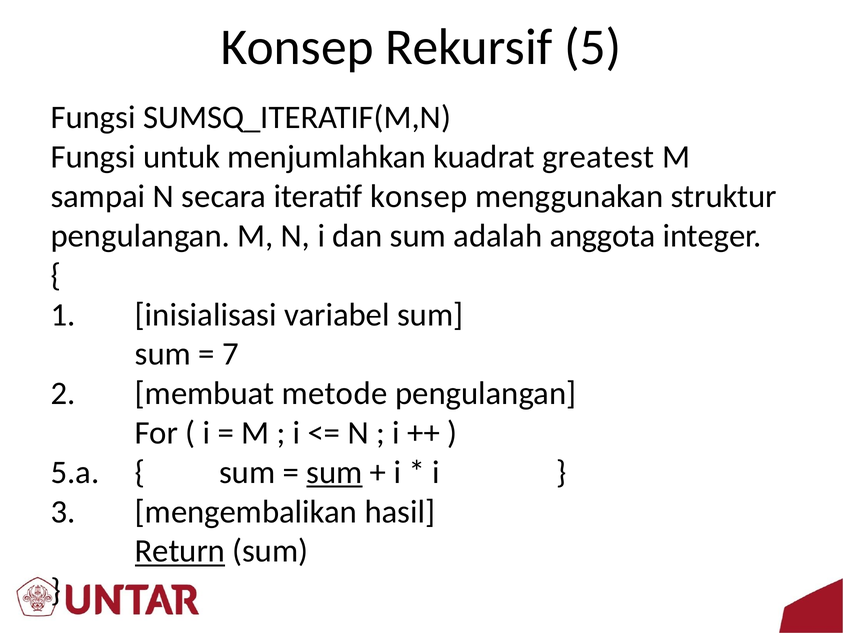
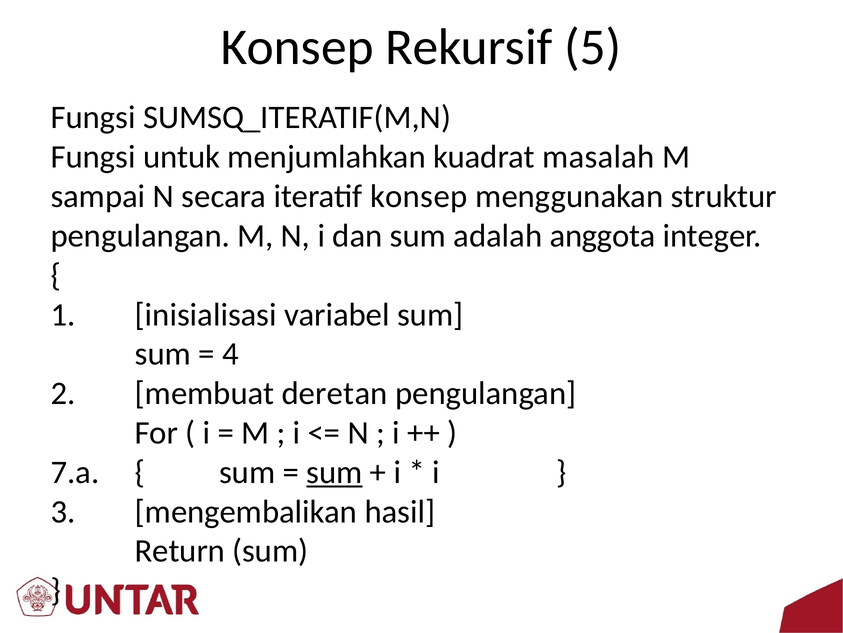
greatest: greatest -> masalah
7: 7 -> 4
metode: metode -> deretan
5.a: 5.a -> 7.a
Return underline: present -> none
